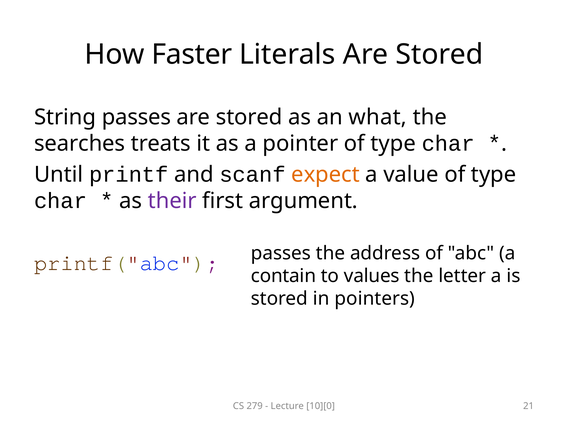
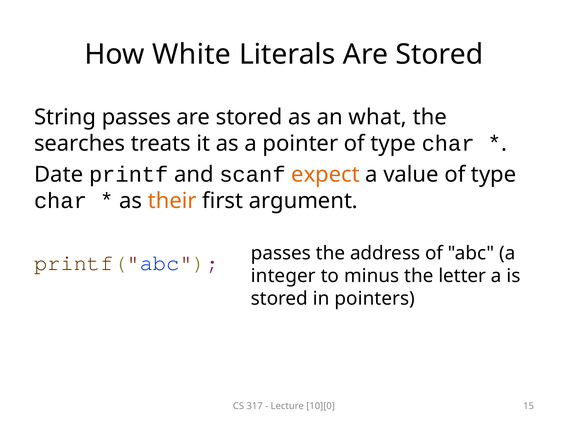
Faster: Faster -> White
Until: Until -> Date
their colour: purple -> orange
contain: contain -> integer
values: values -> minus
279: 279 -> 317
21: 21 -> 15
